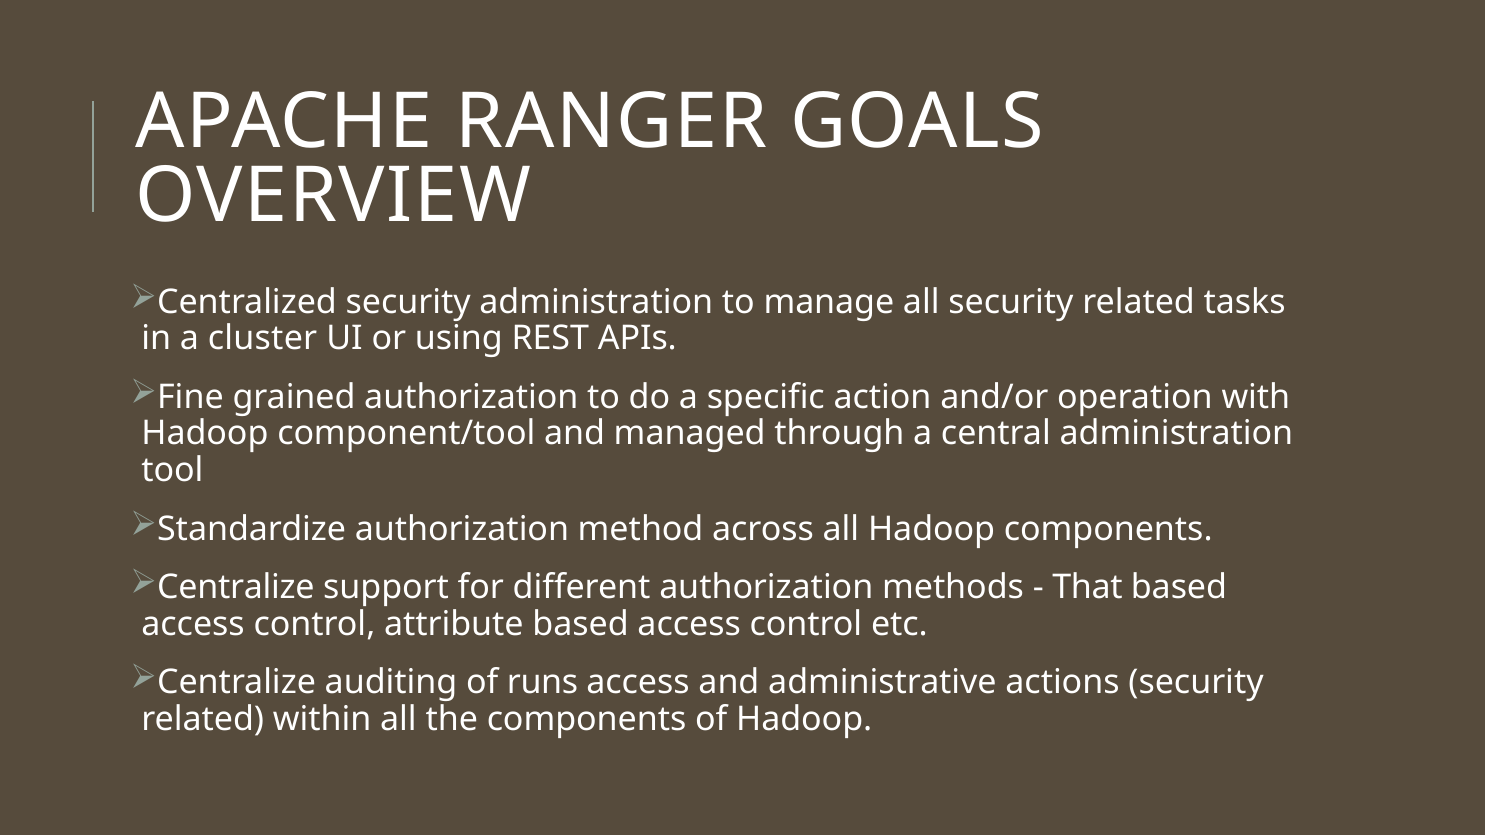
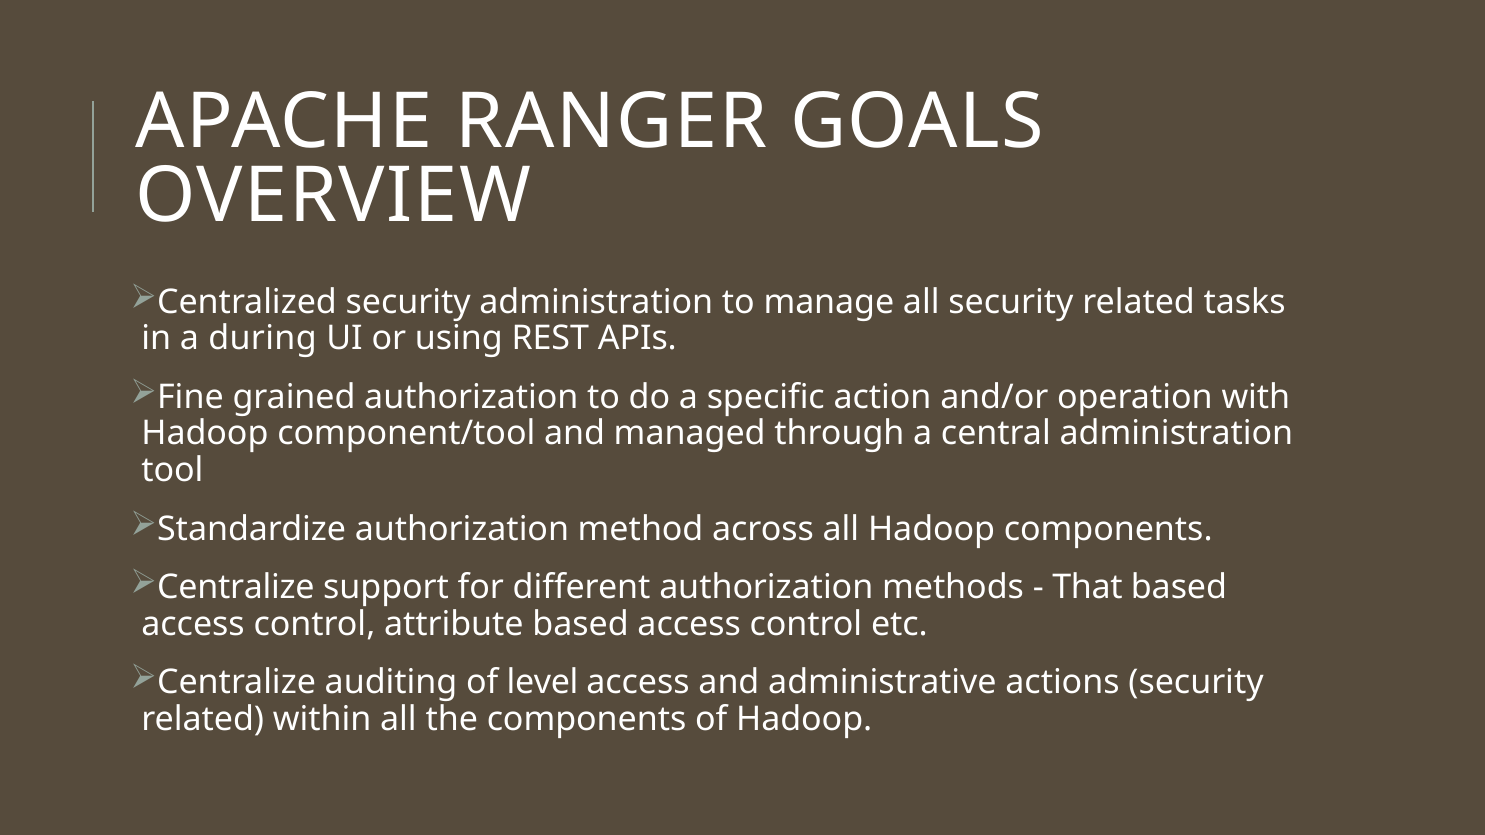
cluster: cluster -> during
runs: runs -> level
